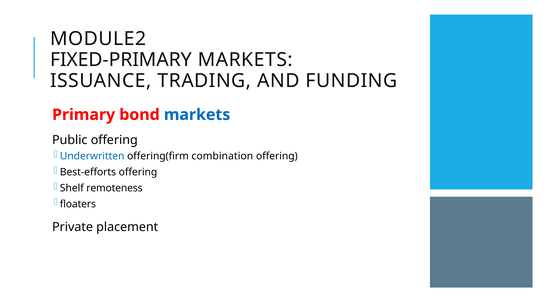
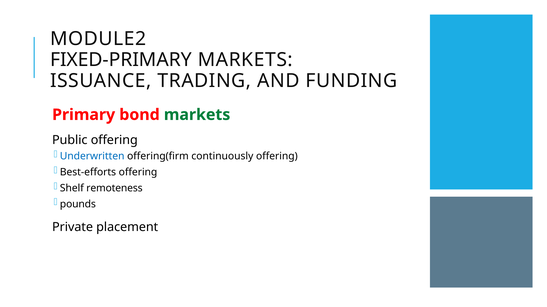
markets at (197, 115) colour: blue -> green
combination: combination -> continuously
floaters: floaters -> pounds
